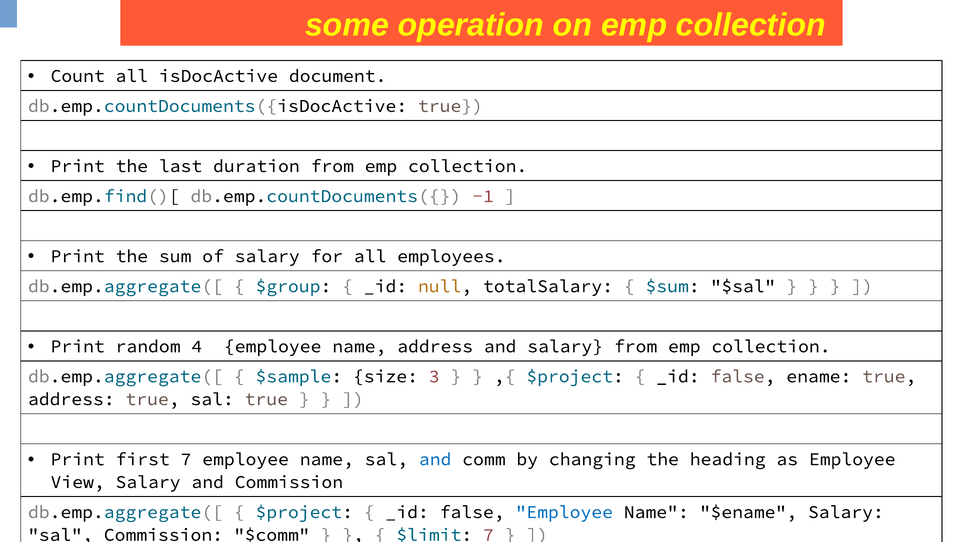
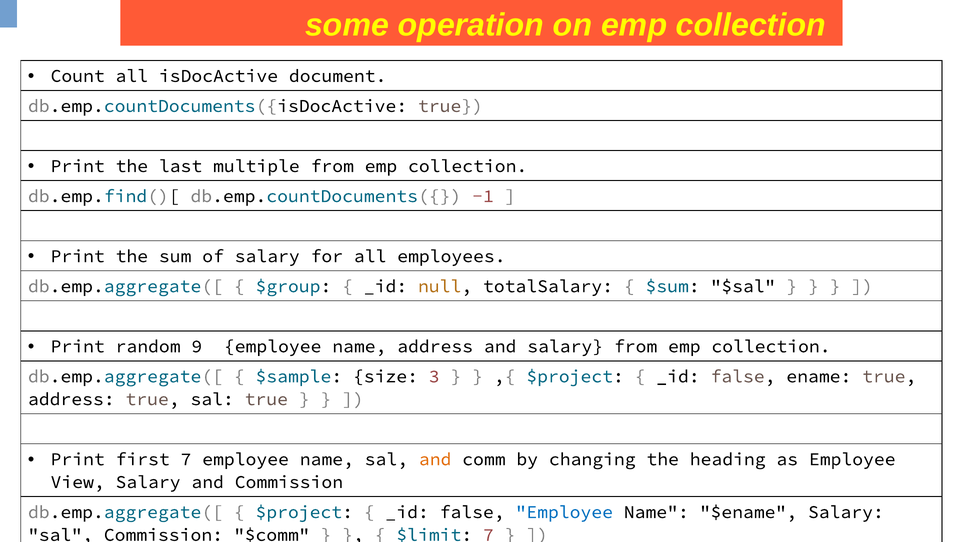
duration: duration -> multiple
4: 4 -> 9
and at (435, 459) colour: blue -> orange
